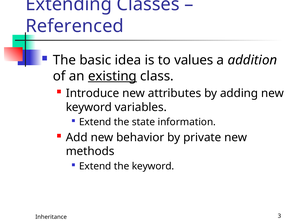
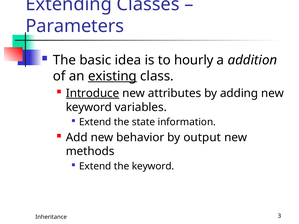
Referenced: Referenced -> Parameters
values: values -> hourly
Introduce underline: none -> present
private: private -> output
